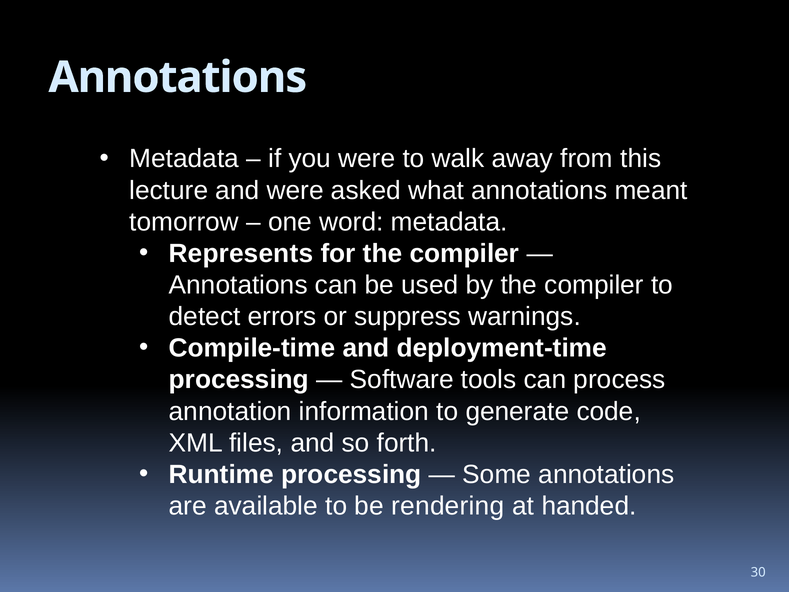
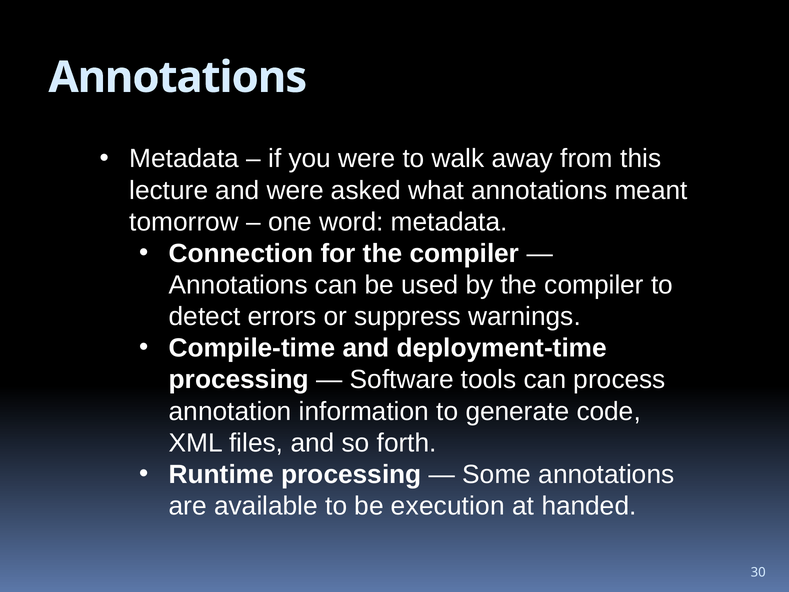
Represents: Represents -> Connection
rendering: rendering -> execution
